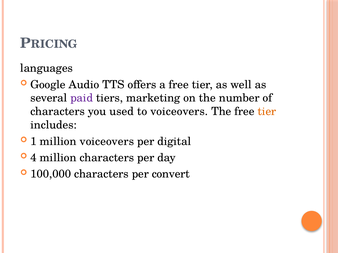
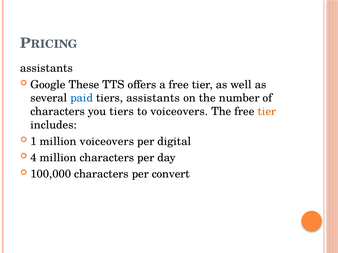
languages at (47, 68): languages -> assistants
Audio: Audio -> These
paid colour: purple -> blue
tiers marketing: marketing -> assistants
you used: used -> tiers
